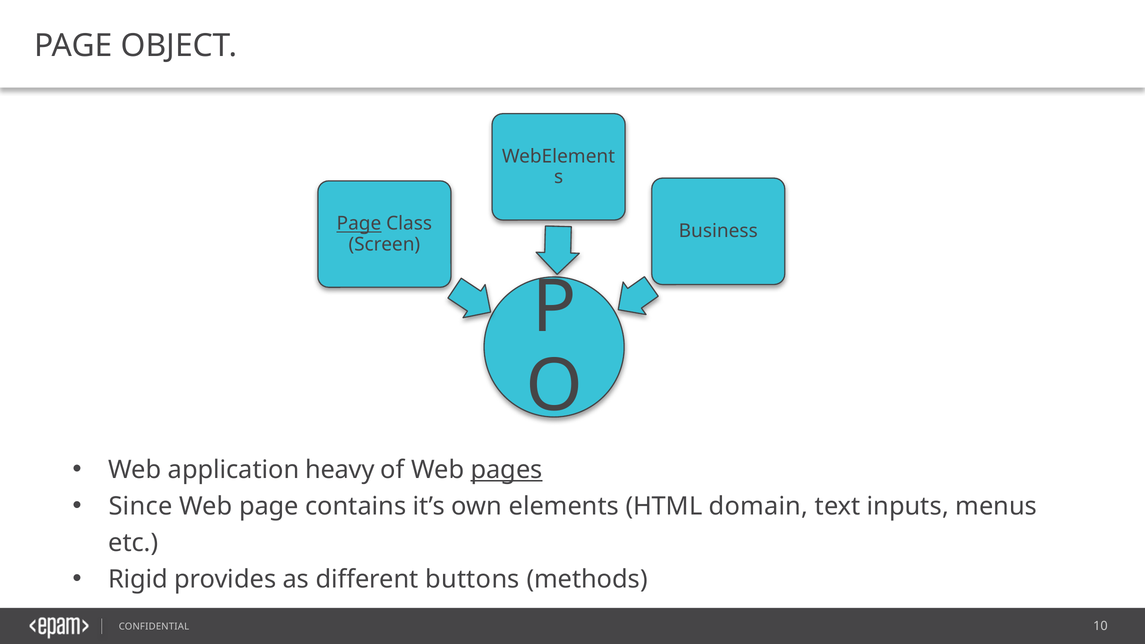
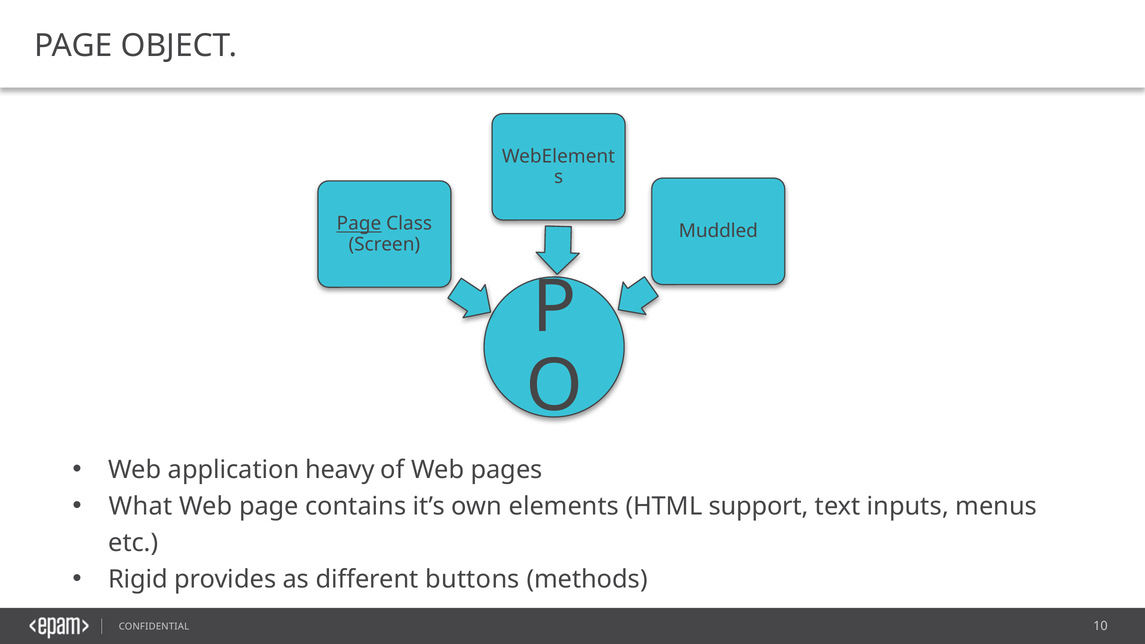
Business: Business -> Muddled
pages underline: present -> none
Since: Since -> What
domain: domain -> support
